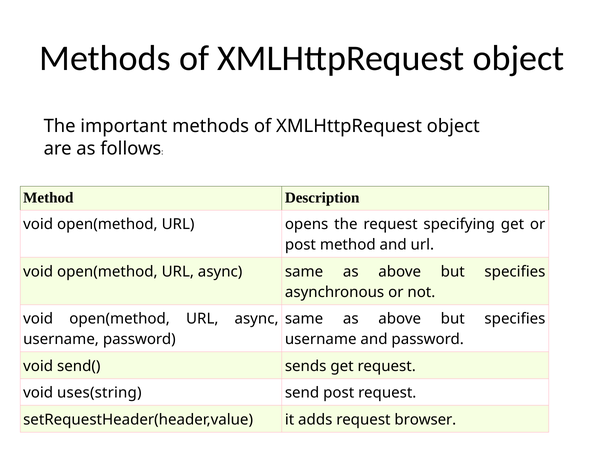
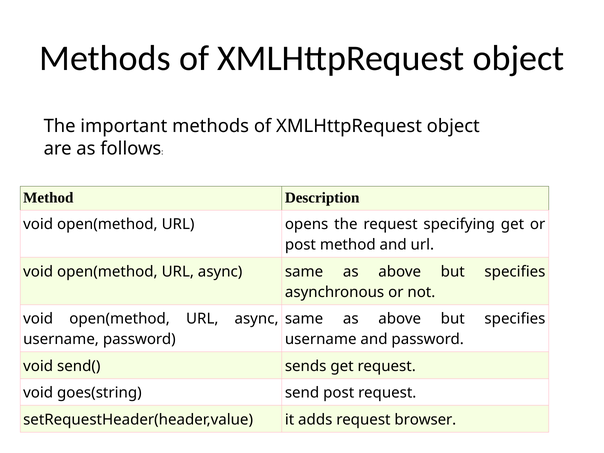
uses(string: uses(string -> goes(string
